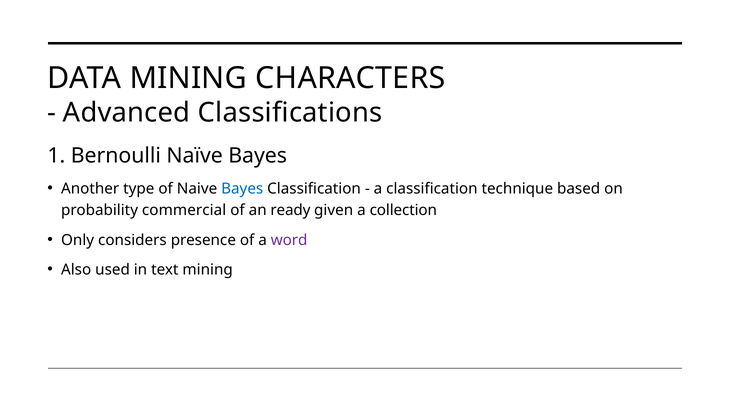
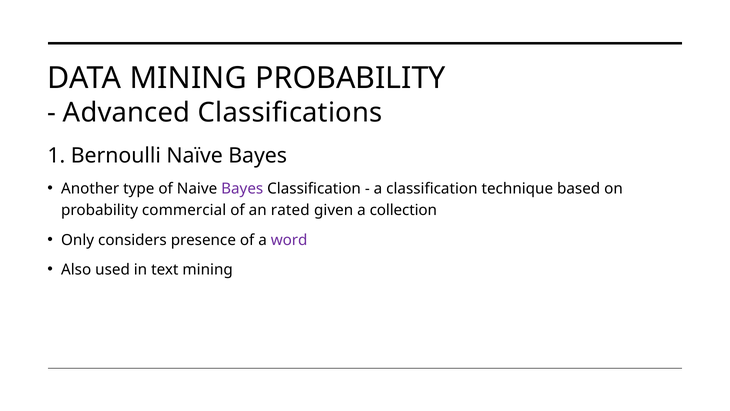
MINING CHARACTERS: CHARACTERS -> PROBABILITY
Bayes at (242, 188) colour: blue -> purple
ready: ready -> rated
